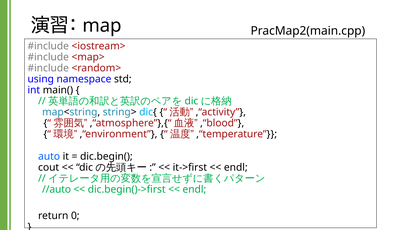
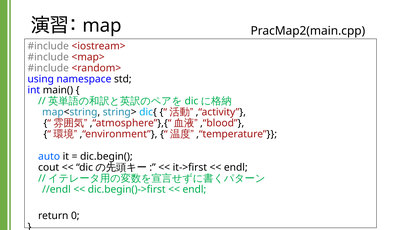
//auto: //auto -> //endl
